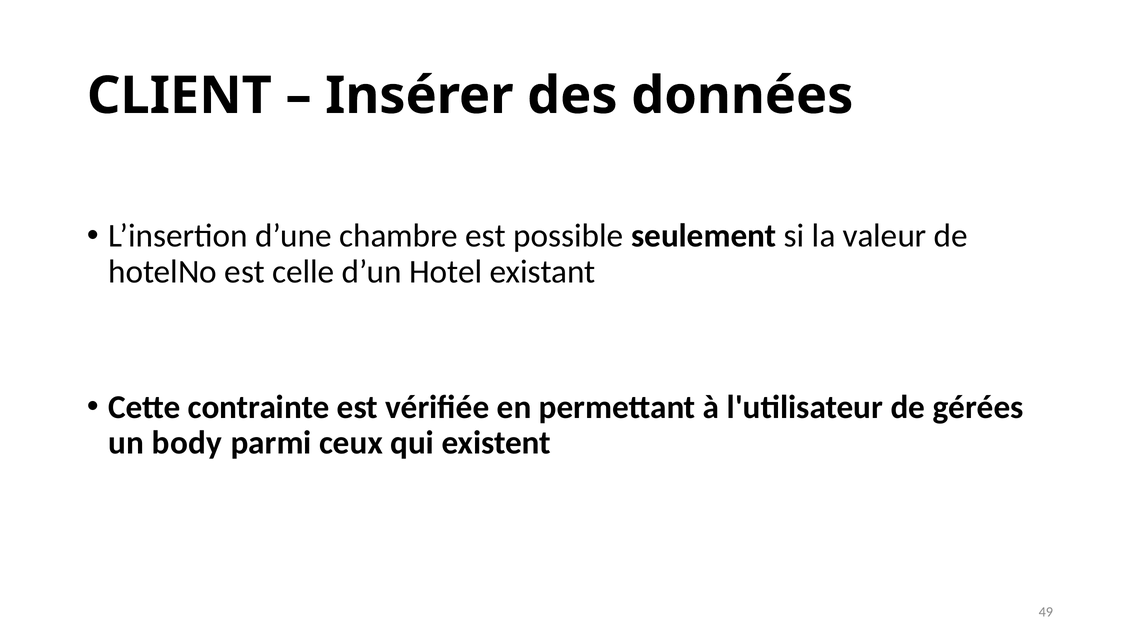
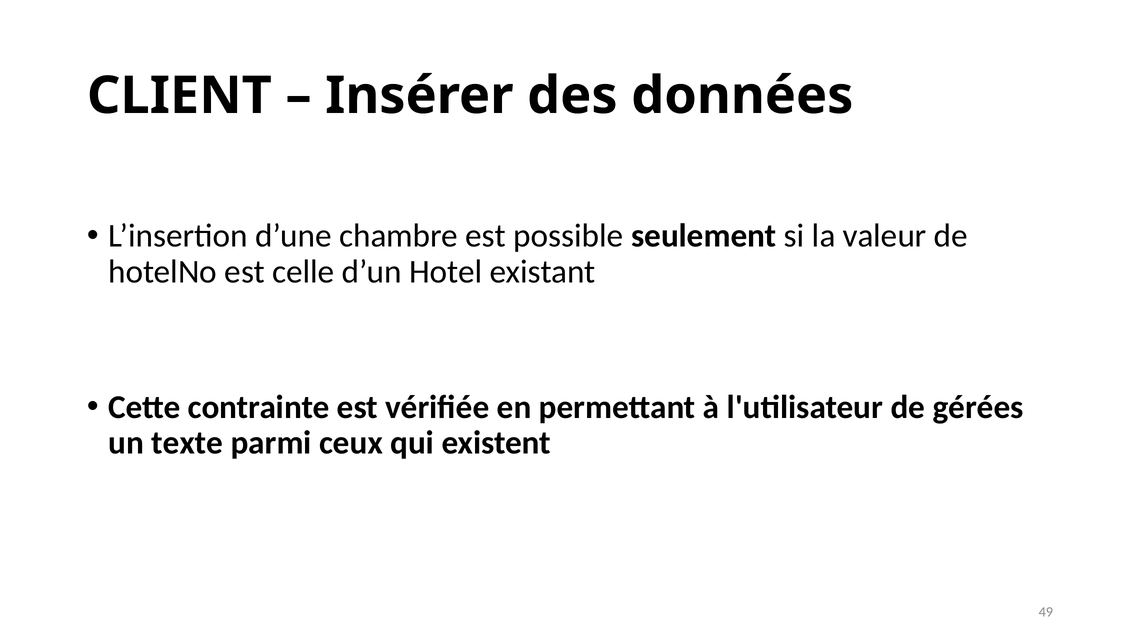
body: body -> texte
